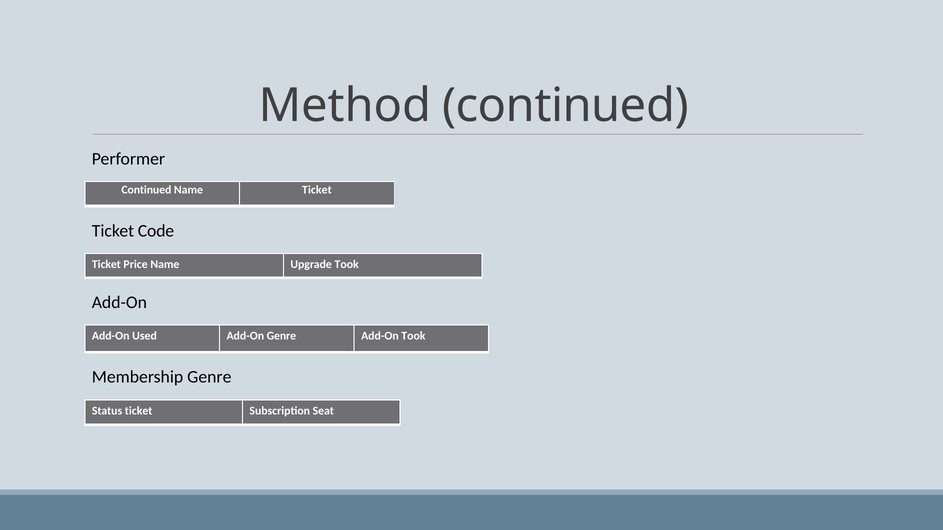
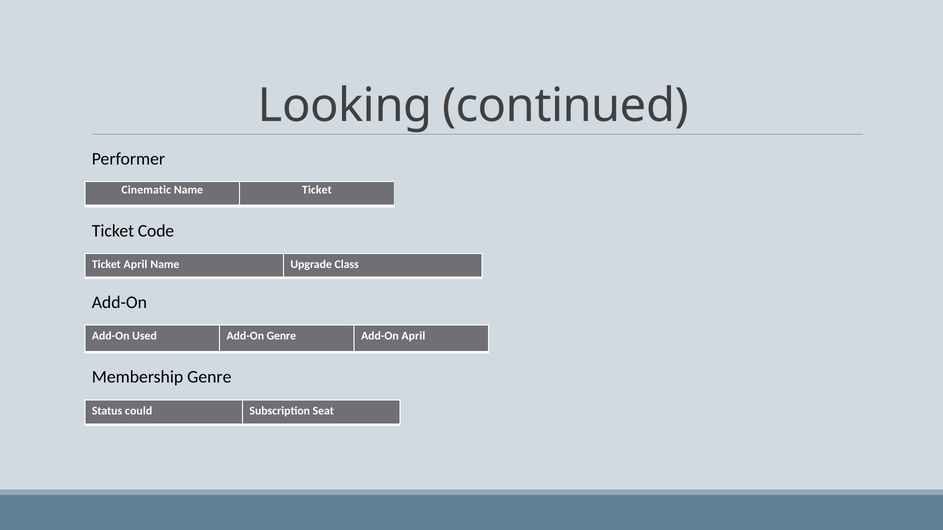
Method: Method -> Looking
Continued at (146, 190): Continued -> Cinematic
Ticket Price: Price -> April
Upgrade Took: Took -> Class
Add-On Took: Took -> April
Status ticket: ticket -> could
